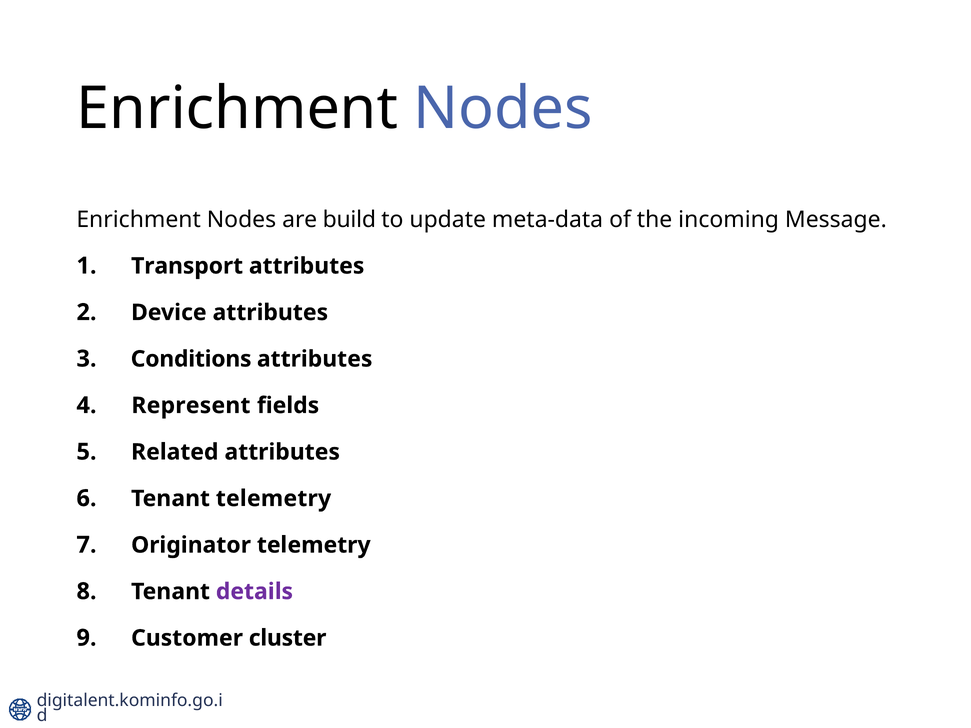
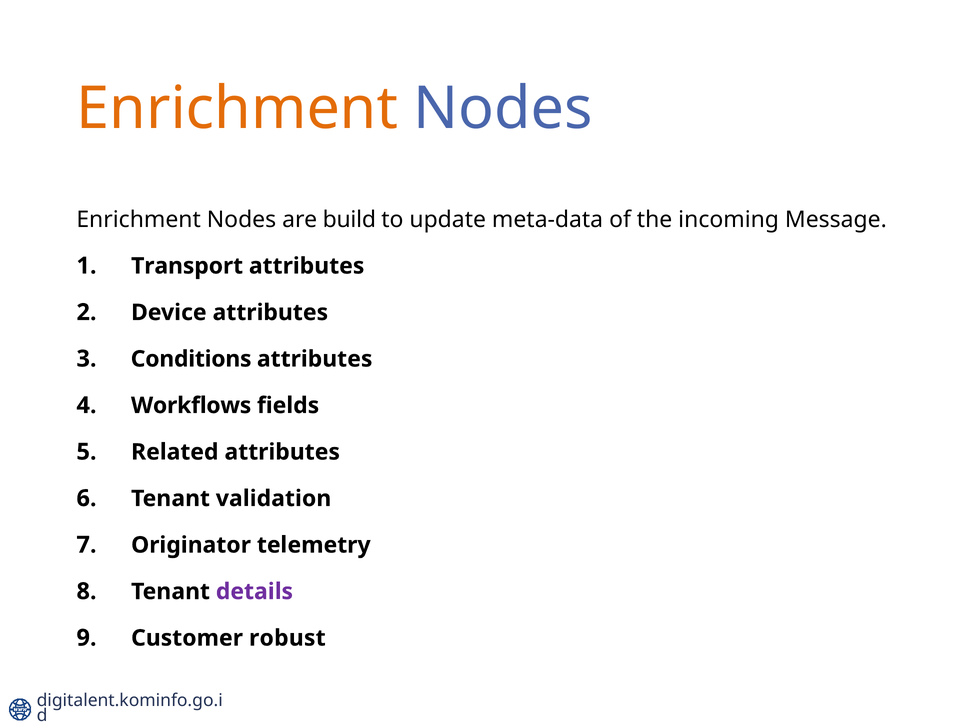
Enrichment at (237, 109) colour: black -> orange
Represent: Represent -> Workflows
Tenant telemetry: telemetry -> validation
cluster: cluster -> robust
